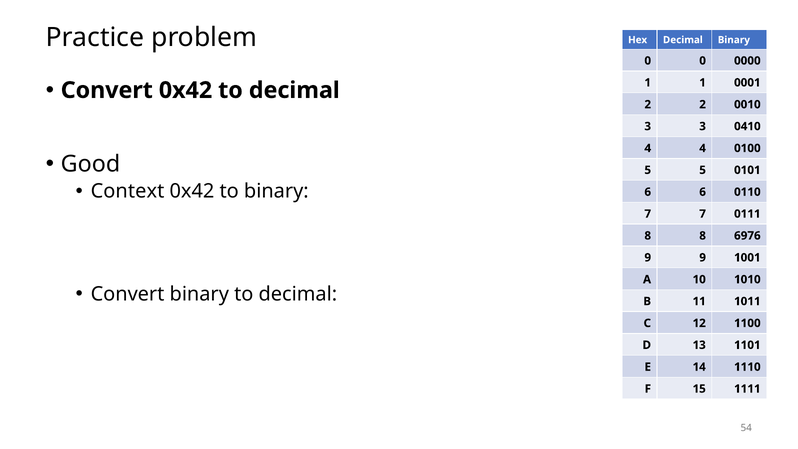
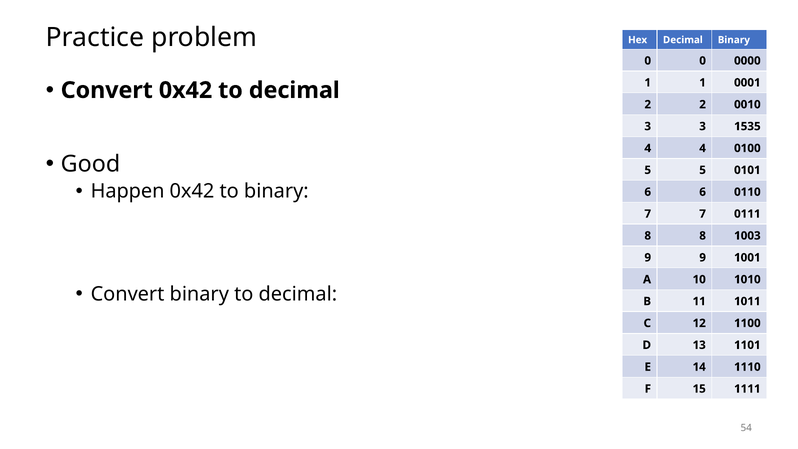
0410: 0410 -> 1535
Context: Context -> Happen
6976: 6976 -> 1003
